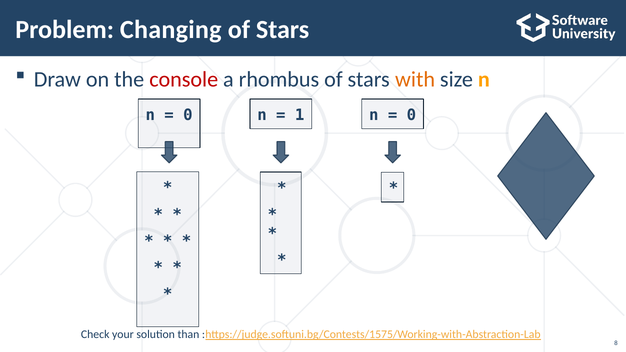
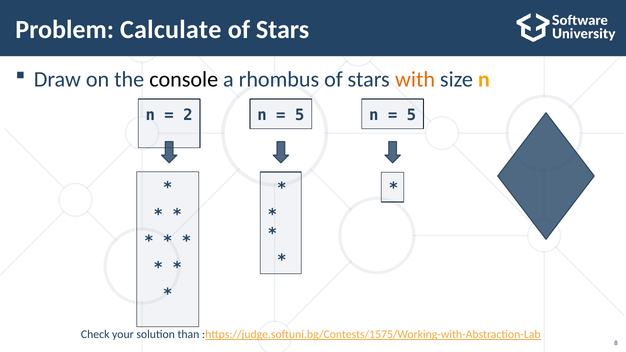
Changing: Changing -> Calculate
console colour: red -> black
0 at (188, 115): 0 -> 2
1 at (300, 115): 1 -> 5
0 at (411, 115): 0 -> 5
